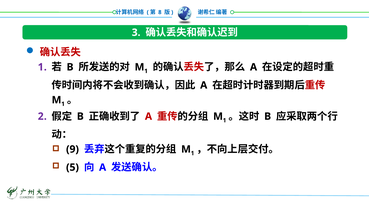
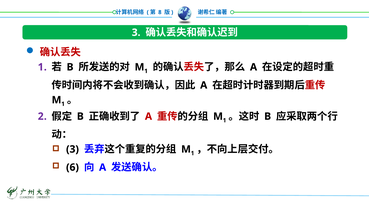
9 at (72, 149): 9 -> 3
5: 5 -> 6
